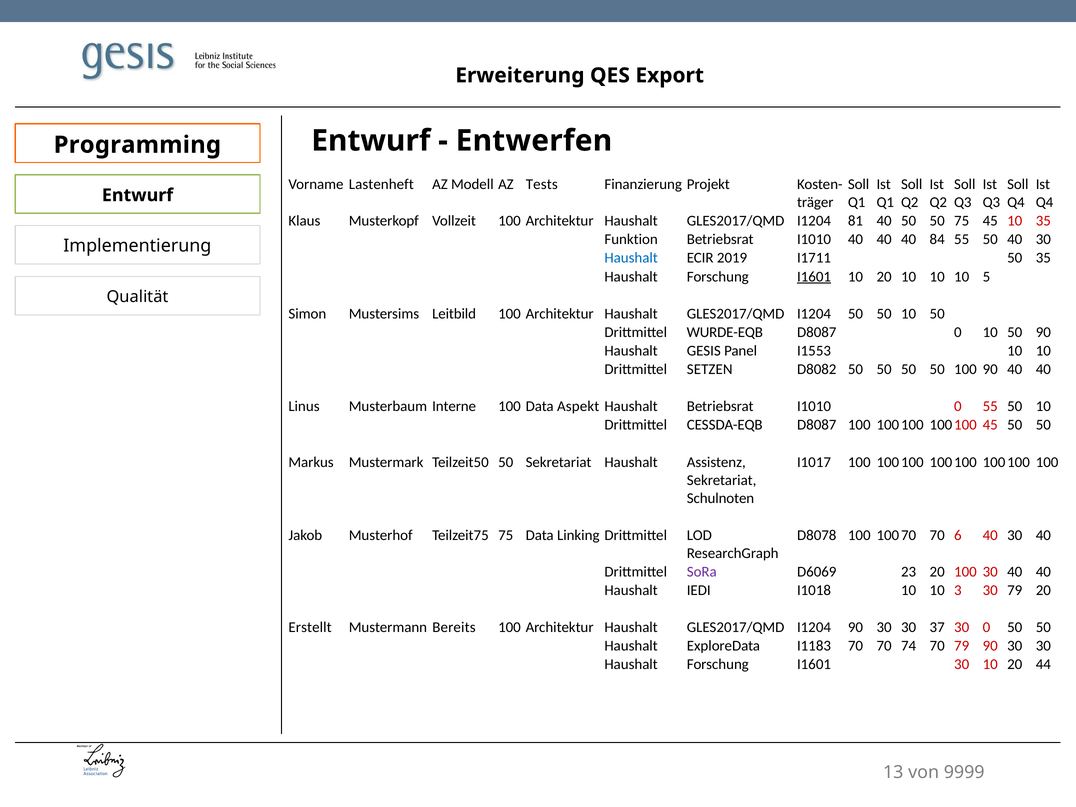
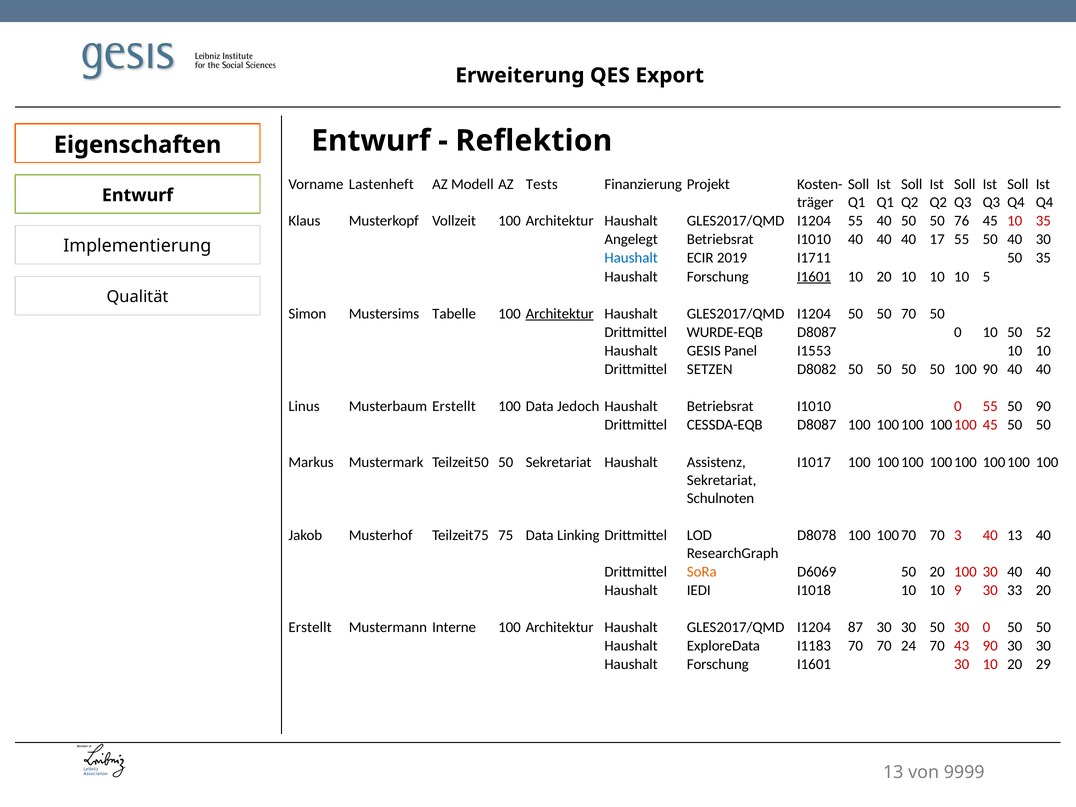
Entwerfen: Entwerfen -> Reflektion
Programming: Programming -> Eigenschaften
I1204 81: 81 -> 55
50 75: 75 -> 76
Funktion: Funktion -> Angelegt
84: 84 -> 17
Leitbild: Leitbild -> Tabelle
Architektur at (560, 314) underline: none -> present
50 50 10: 10 -> 70
50 90: 90 -> 52
Musterbaum Interne: Interne -> Erstellt
Aspekt: Aspekt -> Jedoch
55 50 10: 10 -> 90
6: 6 -> 3
30 at (1015, 535): 30 -> 13
SoRa colour: purple -> orange
D6069 23: 23 -> 50
3: 3 -> 9
30 79: 79 -> 33
Bereits: Bereits -> Interne
I1204 90: 90 -> 87
30 37: 37 -> 50
74: 74 -> 24
70 79: 79 -> 43
44: 44 -> 29
